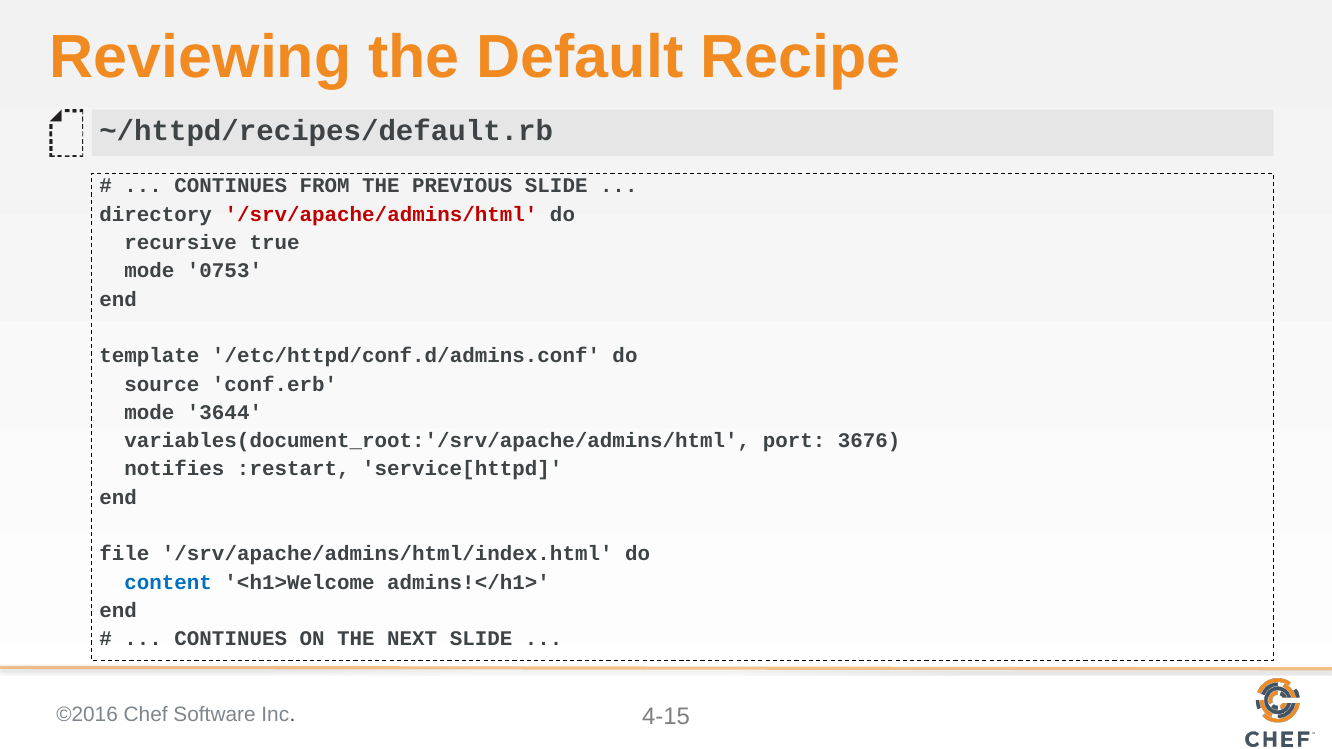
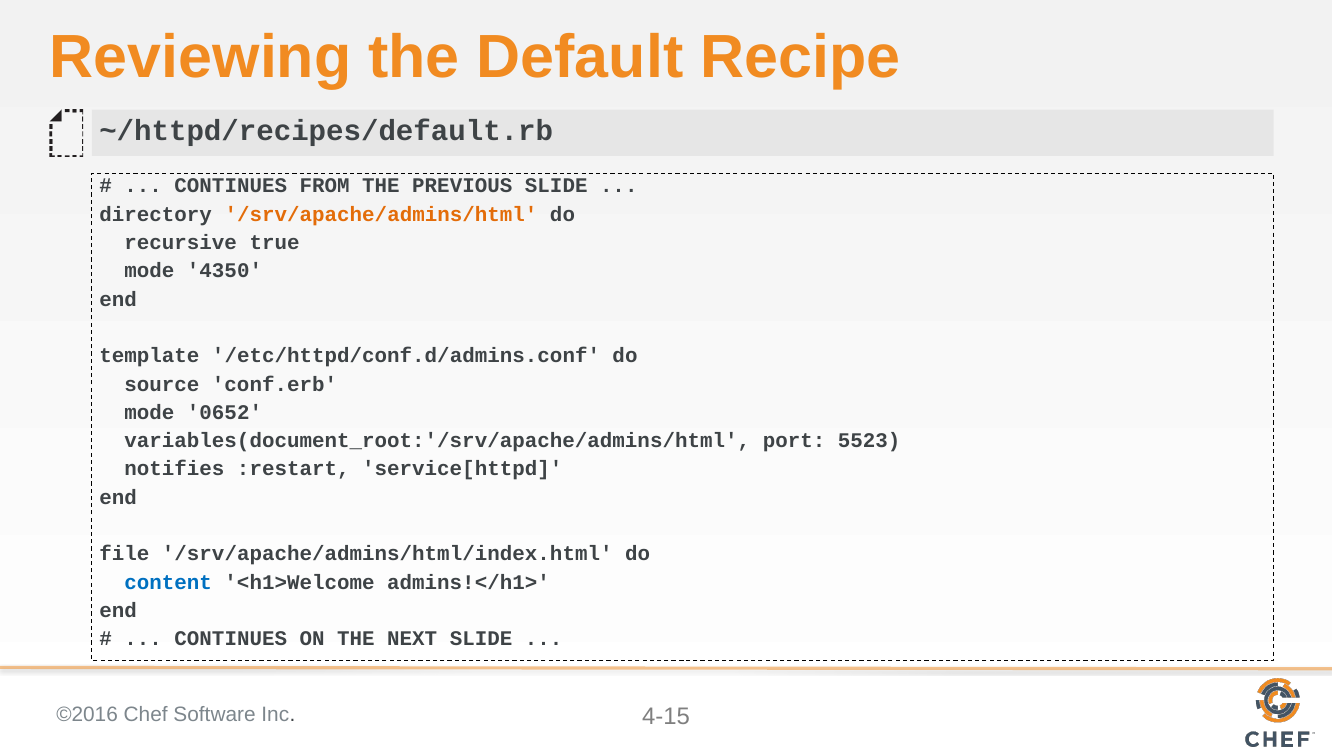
/srv/apache/admins/html colour: red -> orange
0753: 0753 -> 4350
3644: 3644 -> 0652
3676: 3676 -> 5523
